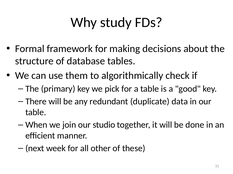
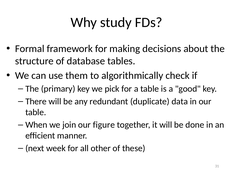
studio: studio -> figure
